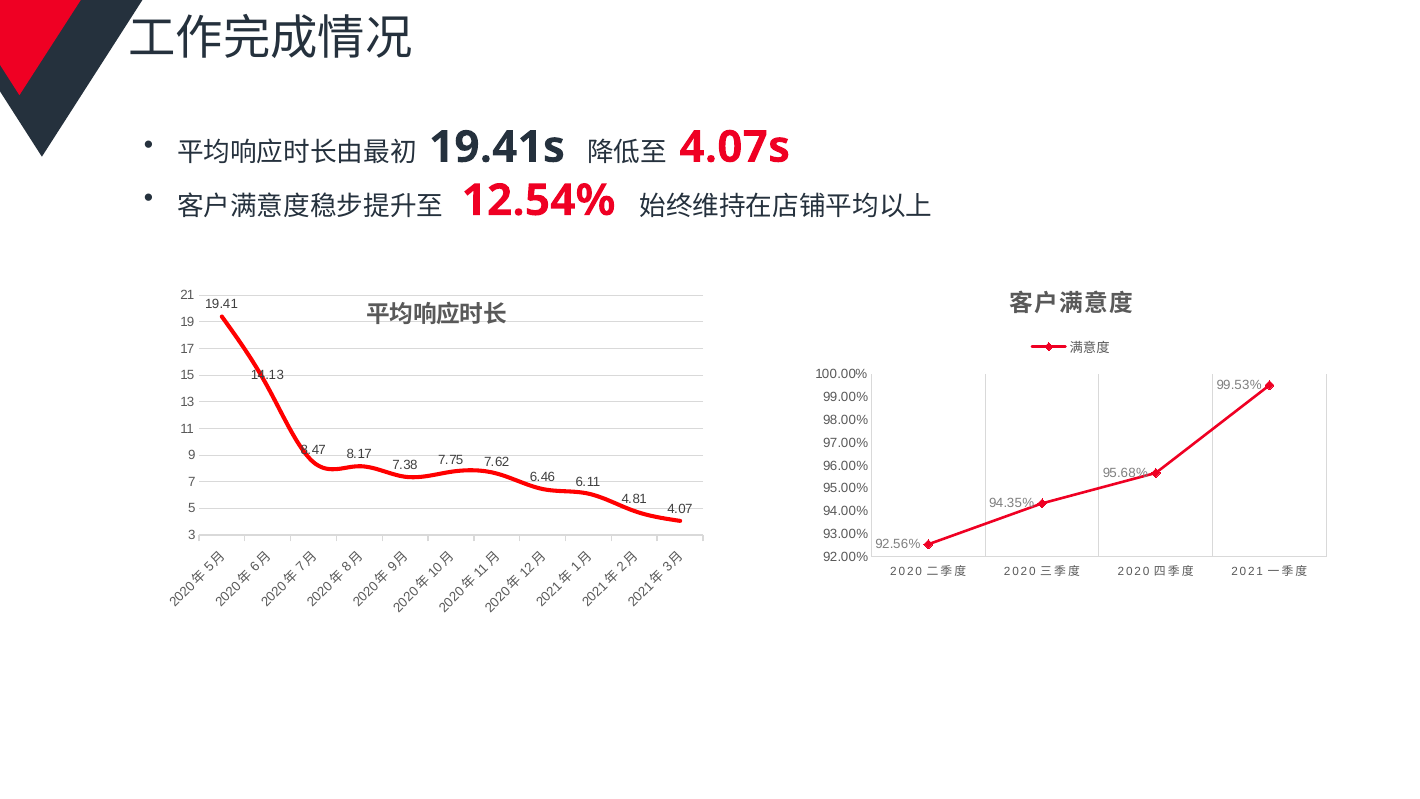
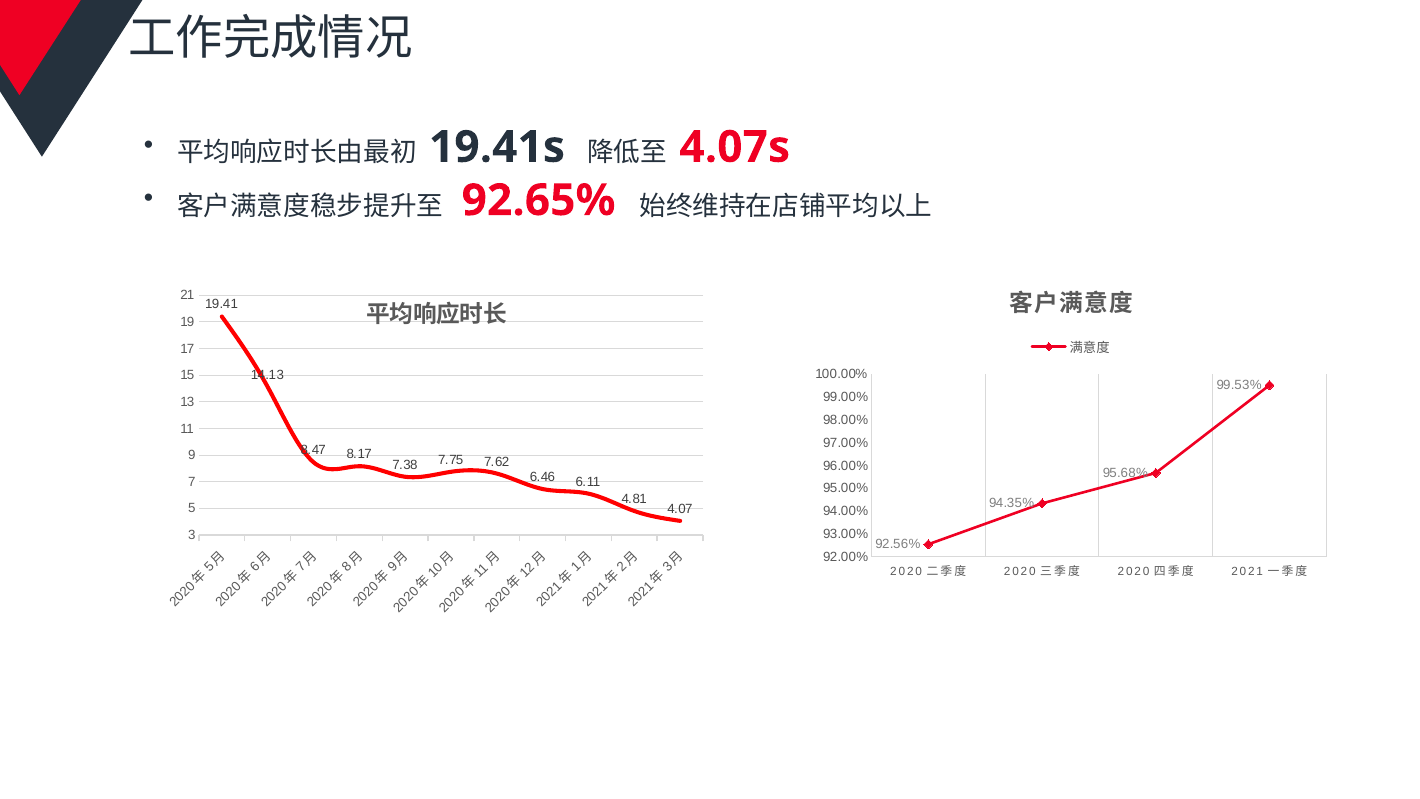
12.54%: 12.54% -> 92.65%
